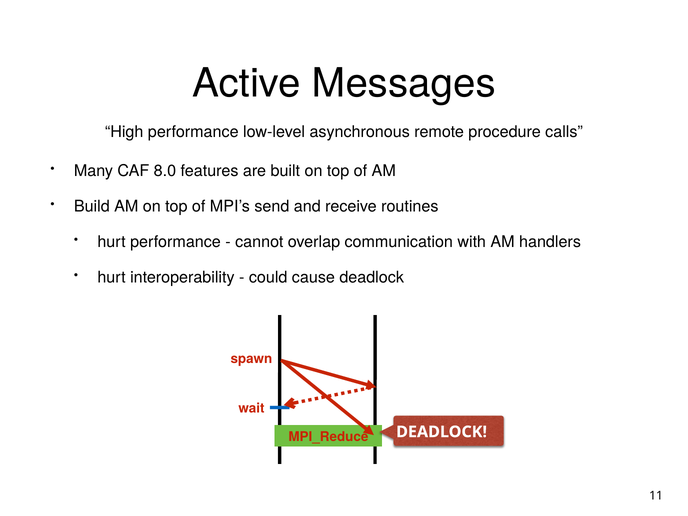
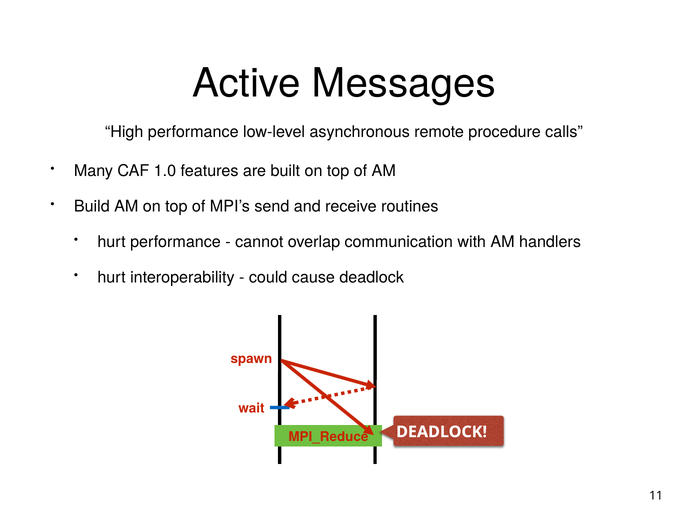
8.0: 8.0 -> 1.0
